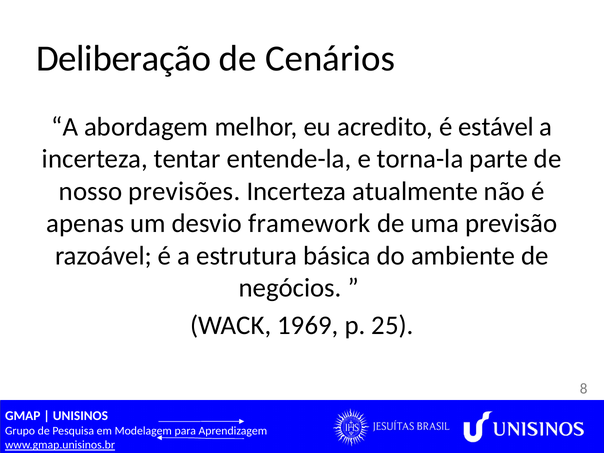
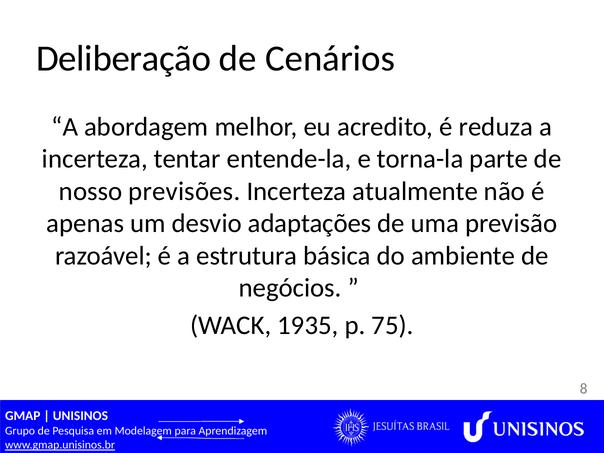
estável: estável -> reduza
framework: framework -> adaptações
1969: 1969 -> 1935
25: 25 -> 75
